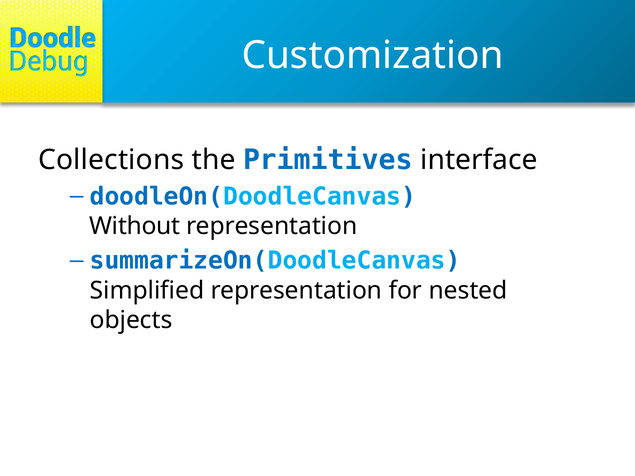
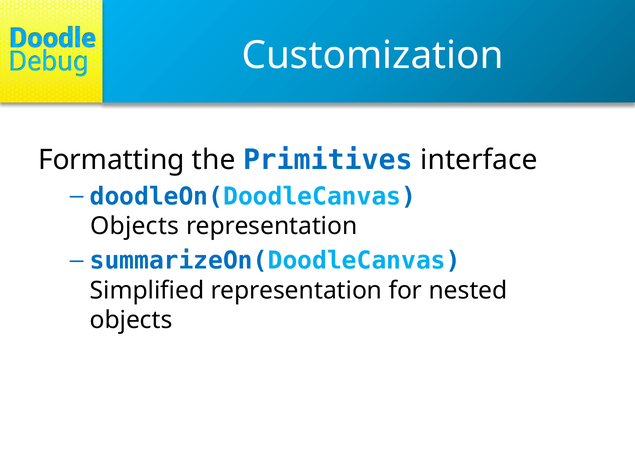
Collections: Collections -> Formatting
Without at (135, 226): Without -> Objects
